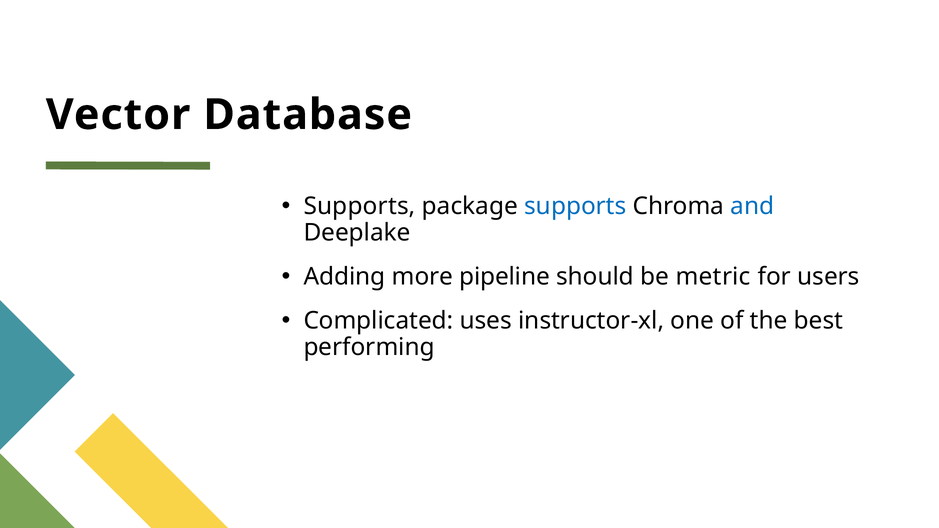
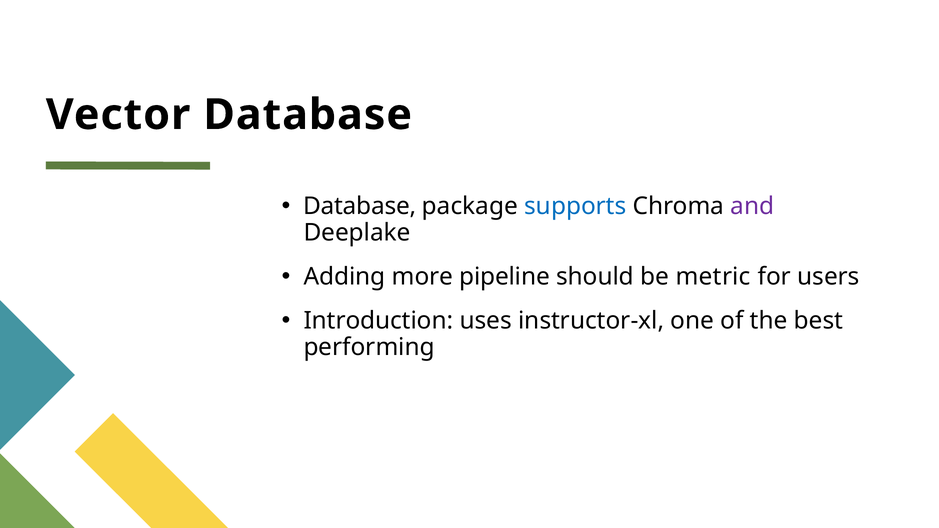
Supports at (359, 206): Supports -> Database
and colour: blue -> purple
Complicated: Complicated -> Introduction
